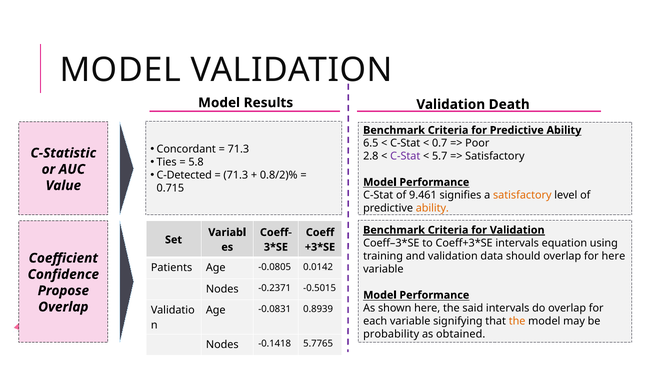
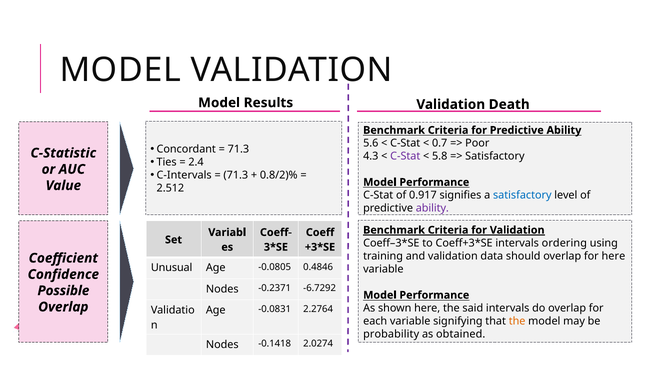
6.5: 6.5 -> 5.6
2.8: 2.8 -> 4.3
5.7: 5.7 -> 5.8
5.8: 5.8 -> 2.4
C-Detected: C-Detected -> C-Intervals
0.715: 0.715 -> 2.512
9.461: 9.461 -> 0.917
satisfactory at (522, 195) colour: orange -> blue
ability at (432, 208) colour: orange -> purple
equation: equation -> ordering
Patients: Patients -> Unusual
0.0142: 0.0142 -> 0.4846
-0.5015: -0.5015 -> -6.7292
Propose: Propose -> Possible
0.8939: 0.8939 -> 2.2764
5.7765: 5.7765 -> 2.0274
